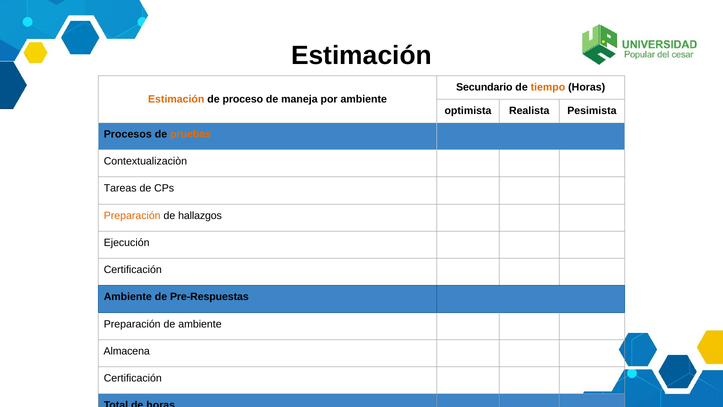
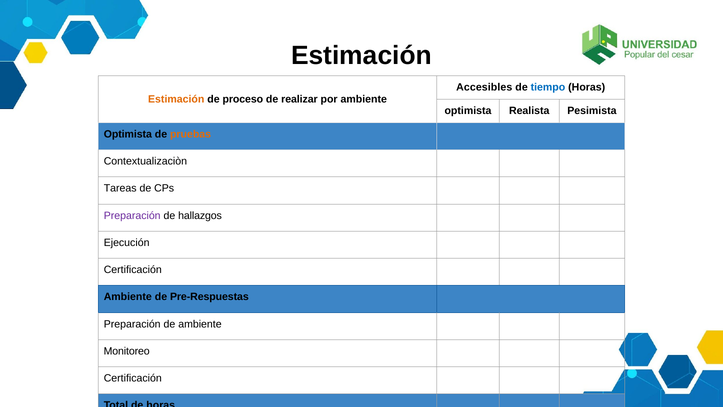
Secundario: Secundario -> Accesibles
tiempo colour: orange -> blue
maneja: maneja -> realizar
Procesos at (128, 134): Procesos -> Optimista
Preparación at (132, 215) colour: orange -> purple
Almacena: Almacena -> Monitoreo
